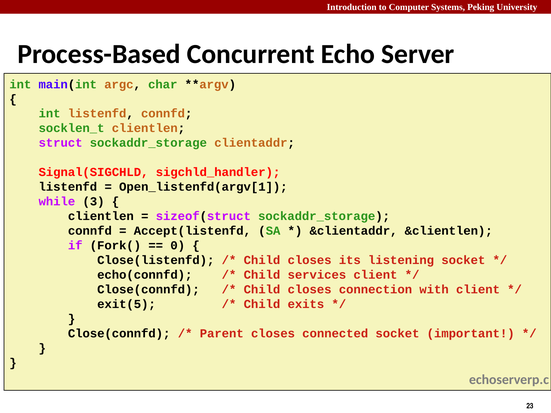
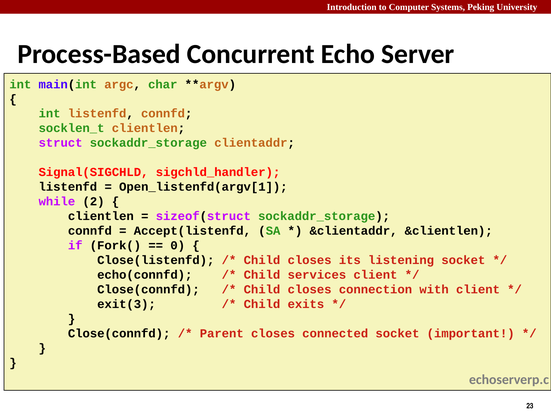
3: 3 -> 2
exit(5: exit(5 -> exit(3
